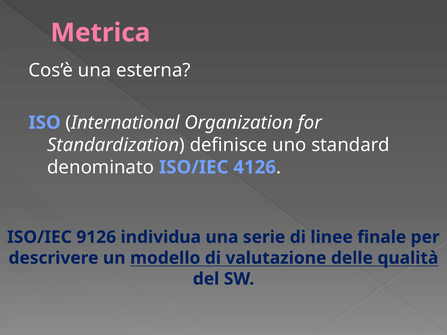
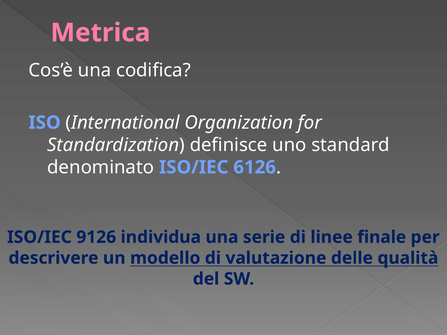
esterna: esterna -> codifica
4126: 4126 -> 6126
